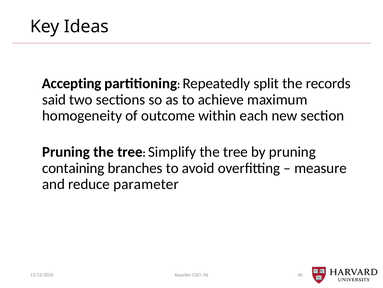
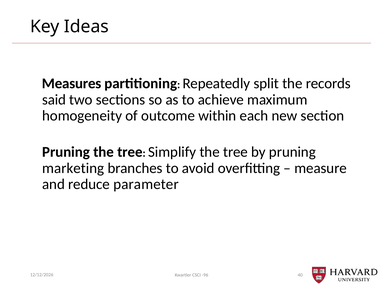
Accepting: Accepting -> Measures
containing: containing -> marketing
